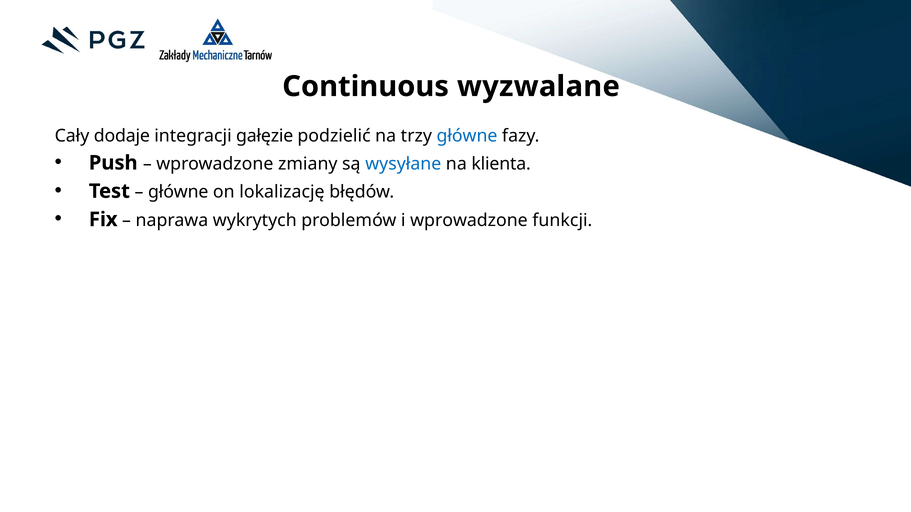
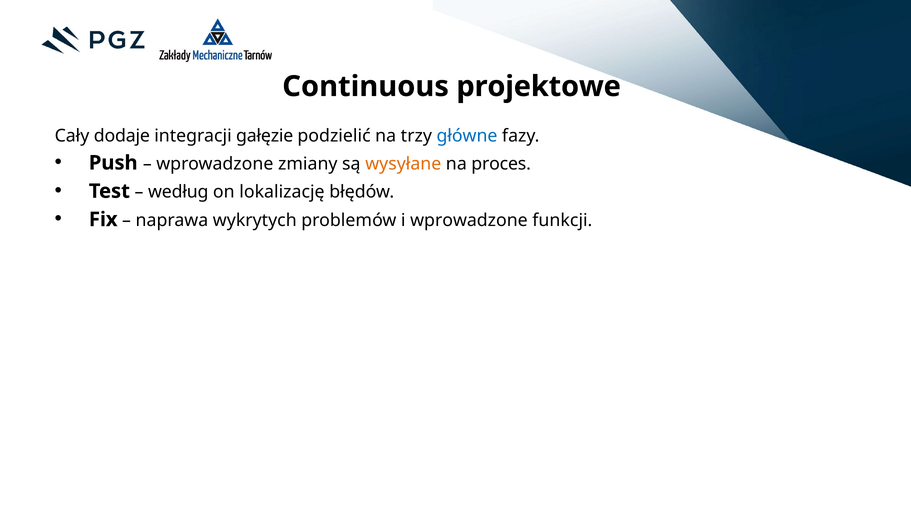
wyzwalane: wyzwalane -> projektowe
wysyłane colour: blue -> orange
klienta: klienta -> proces
główne at (178, 192): główne -> według
